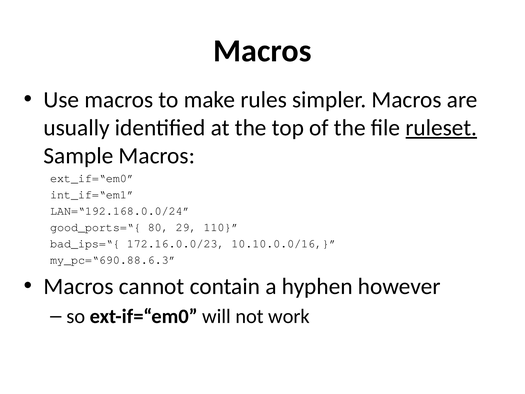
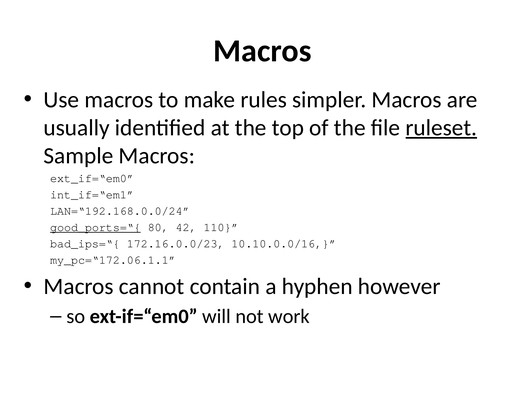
good_ports=“{ underline: none -> present
29: 29 -> 42
my_pc=“690.88.6.3: my_pc=“690.88.6.3 -> my_pc=“172.06.1.1
